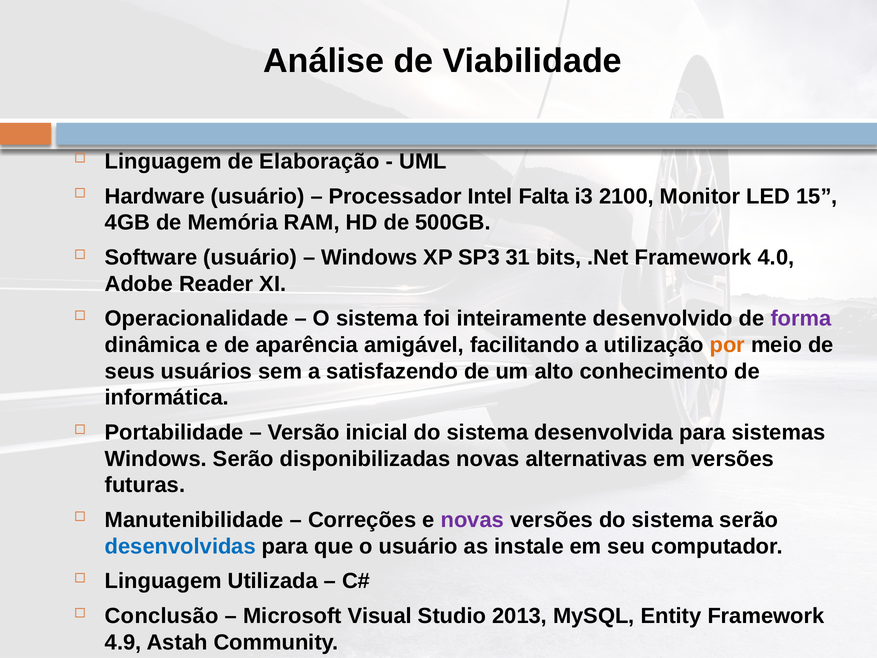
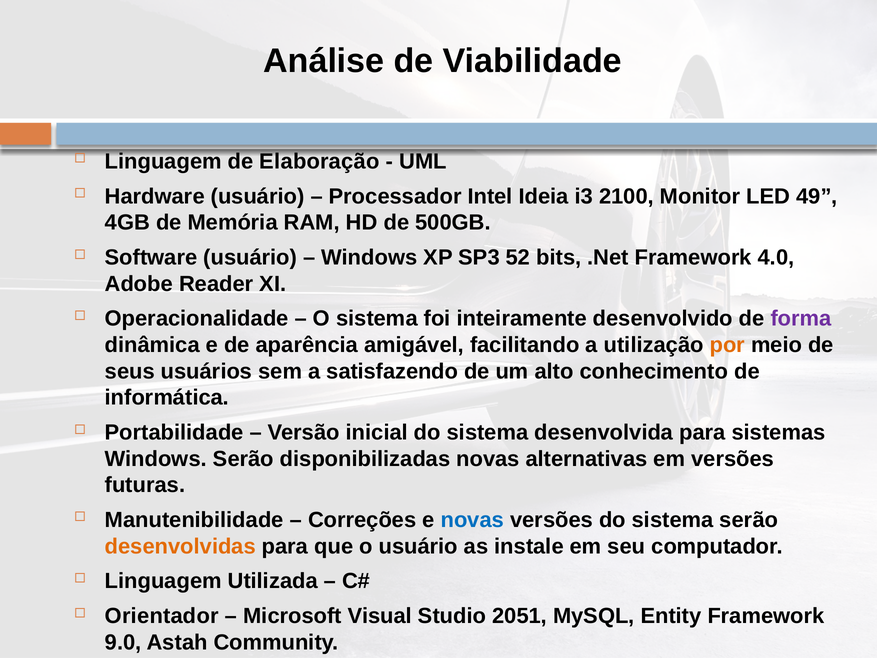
Falta: Falta -> Ideia
15: 15 -> 49
31: 31 -> 52
novas at (472, 520) colour: purple -> blue
desenvolvidas colour: blue -> orange
Conclusão: Conclusão -> Orientador
2013: 2013 -> 2051
4.9: 4.9 -> 9.0
